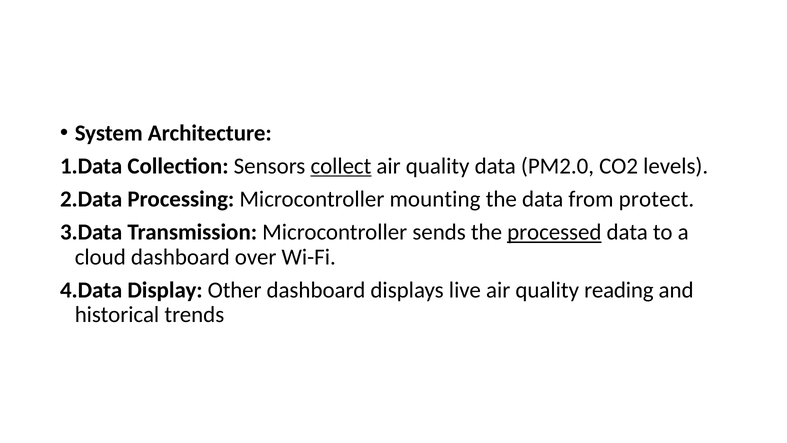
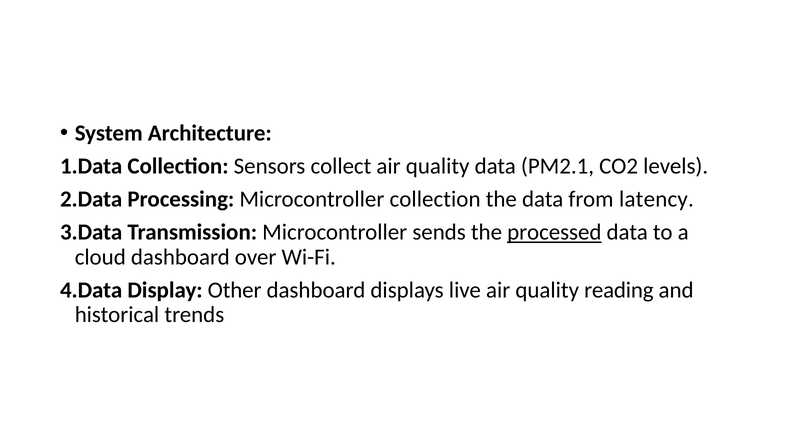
collect underline: present -> none
PM2.0: PM2.0 -> PM2.1
Microcontroller mounting: mounting -> collection
protect: protect -> latency
